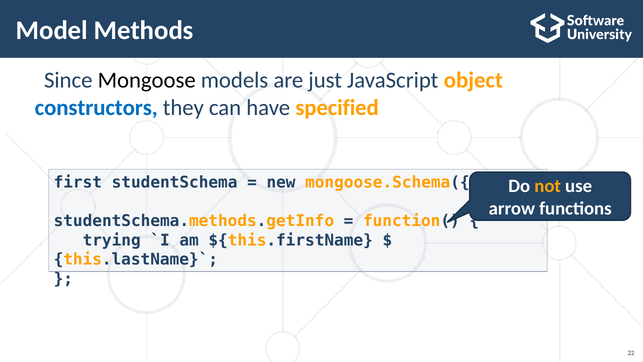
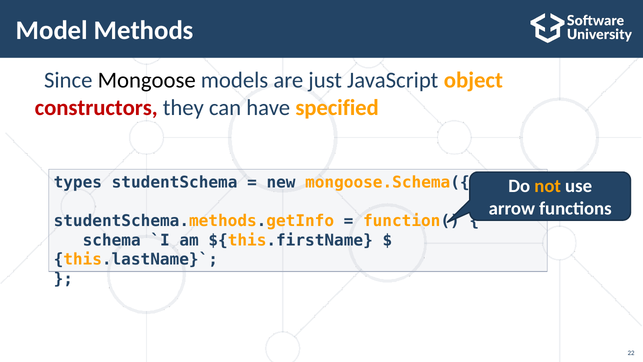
constructors colour: blue -> red
first: first -> types
trying: trying -> schema
